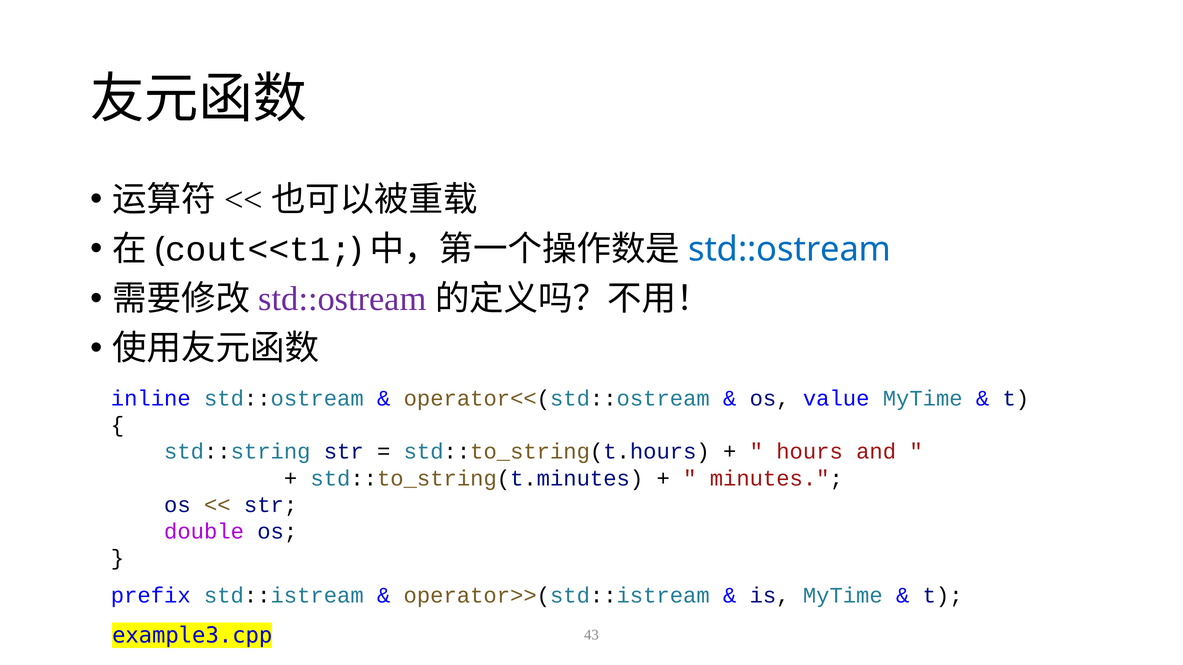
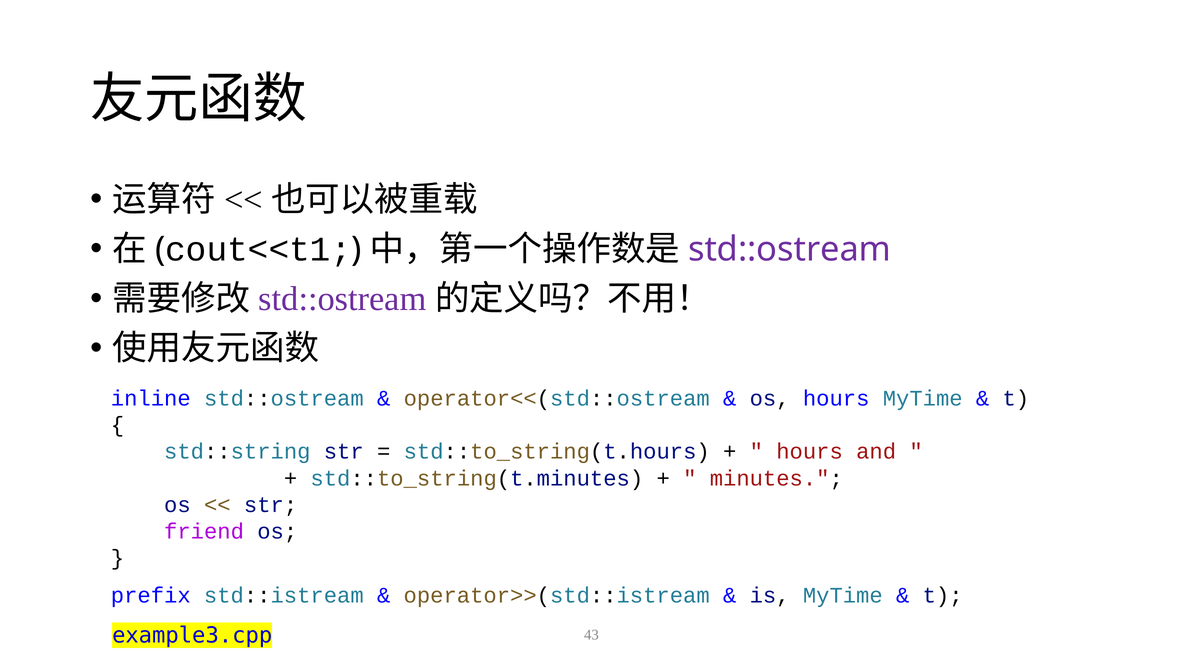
std::ostream at (790, 250) colour: blue -> purple
os value: value -> hours
double: double -> friend
